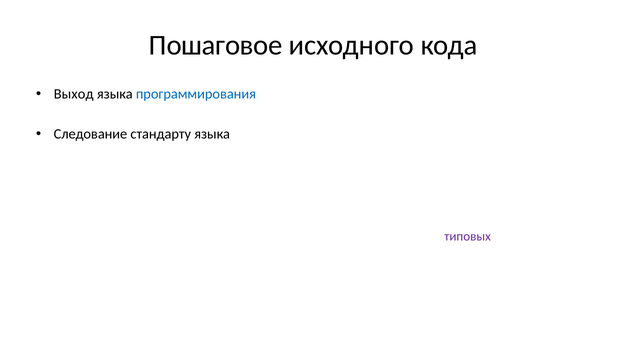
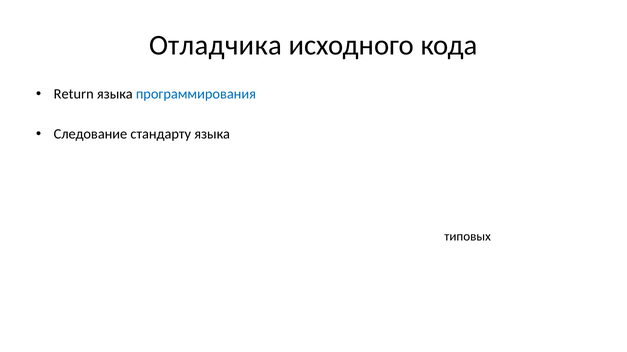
Пошаговое: Пошаговое -> Отладчика
Выход: Выход -> Return
типовых colour: purple -> black
